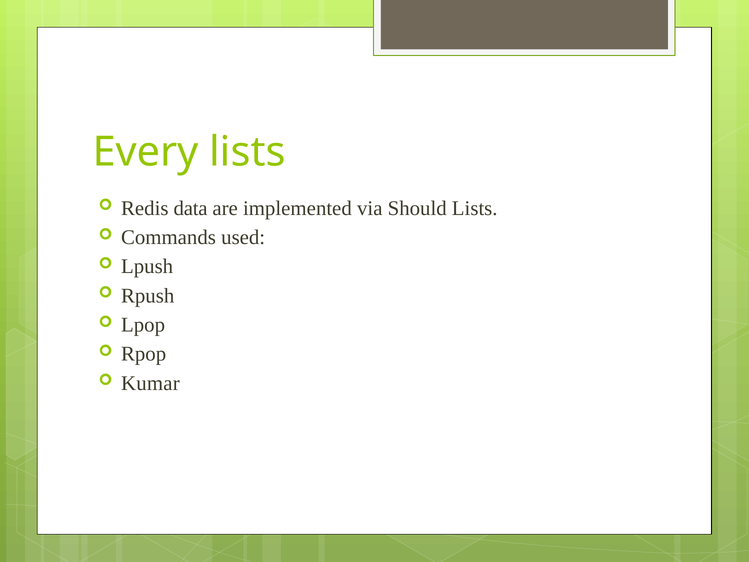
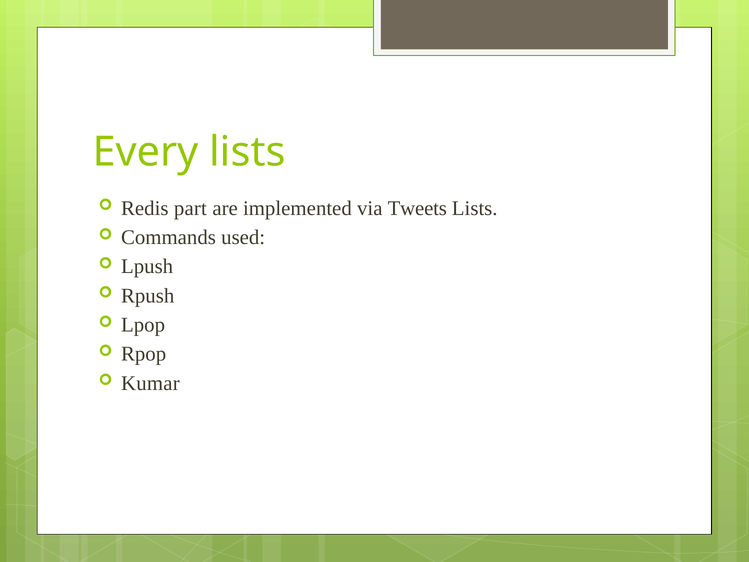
data: data -> part
Should: Should -> Tweets
